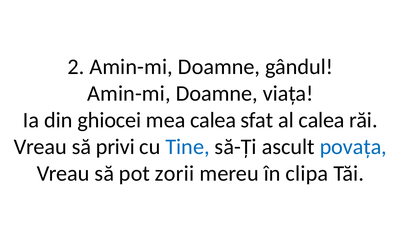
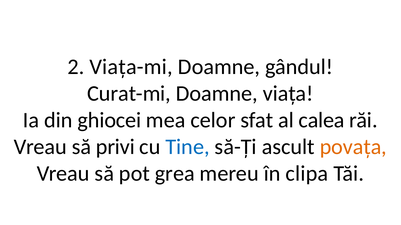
2 Amin-mi: Amin-mi -> Viața-mi
Amin-mi at (129, 94): Amin-mi -> Curat-mi
mea calea: calea -> celor
povața colour: blue -> orange
zorii: zorii -> grea
